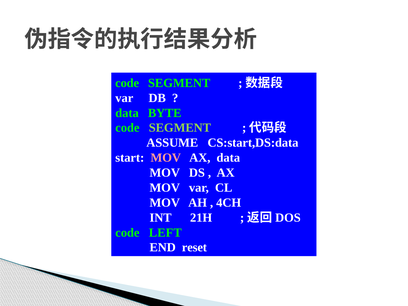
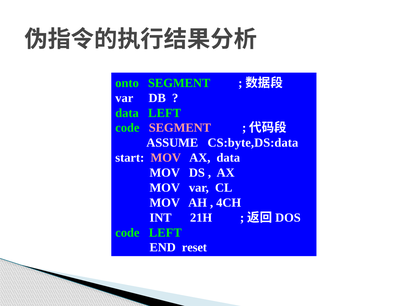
code at (127, 83): code -> onto
data BYTE: BYTE -> LEFT
SEGMENT at (180, 128) colour: light green -> pink
CS:start,DS:data: CS:start,DS:data -> CS:byte,DS:data
